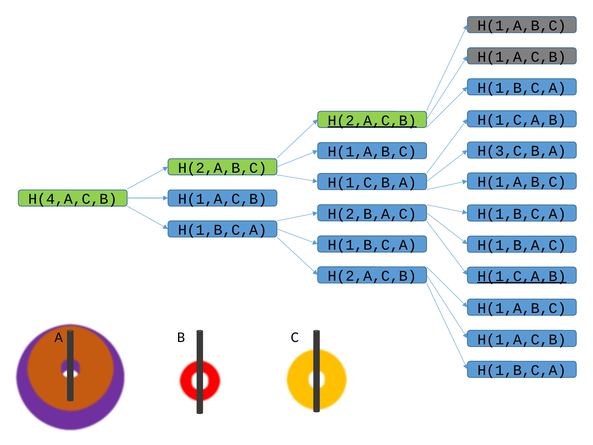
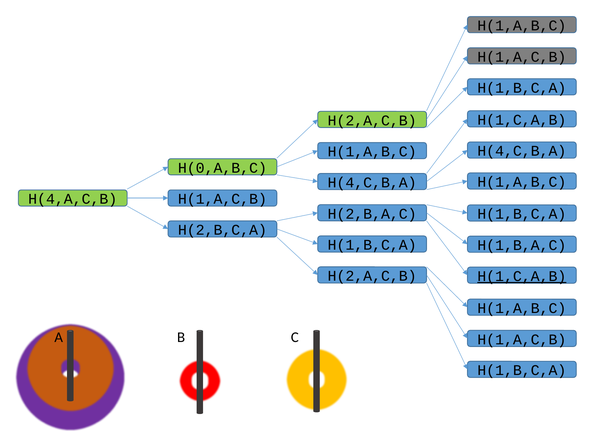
H(2,A,C,B at (372, 120) underline: present -> none
H(3,C,B,A at (522, 151): H(3,C,B,A -> H(4,C,B,A
H(2,A,B,C: H(2,A,B,C -> H(0,A,B,C
H(1,C,B,A at (372, 182): H(1,C,B,A -> H(4,C,B,A
H(1,B,C,A at (222, 230): H(1,B,C,A -> H(2,B,C,A
